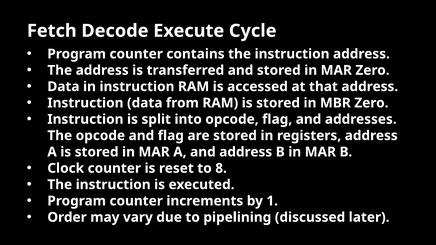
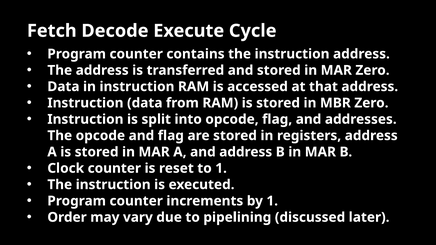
to 8: 8 -> 1
